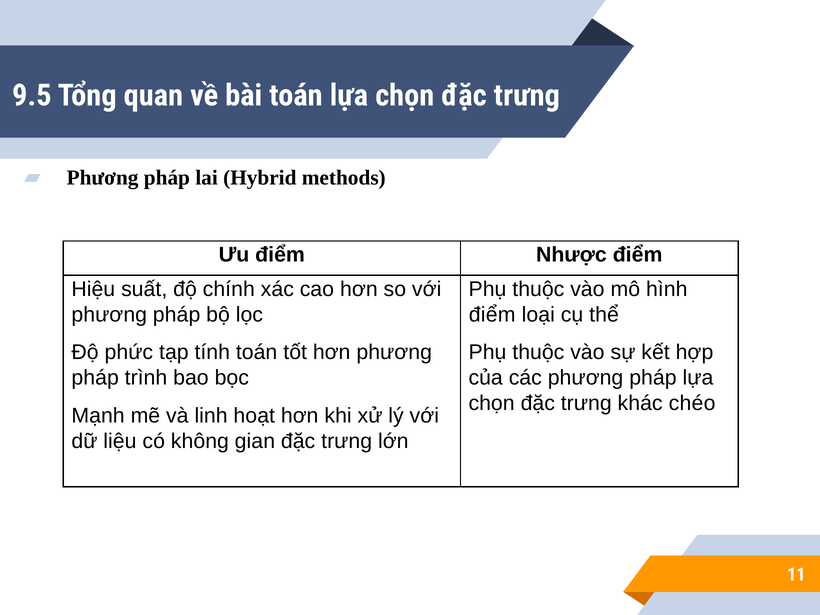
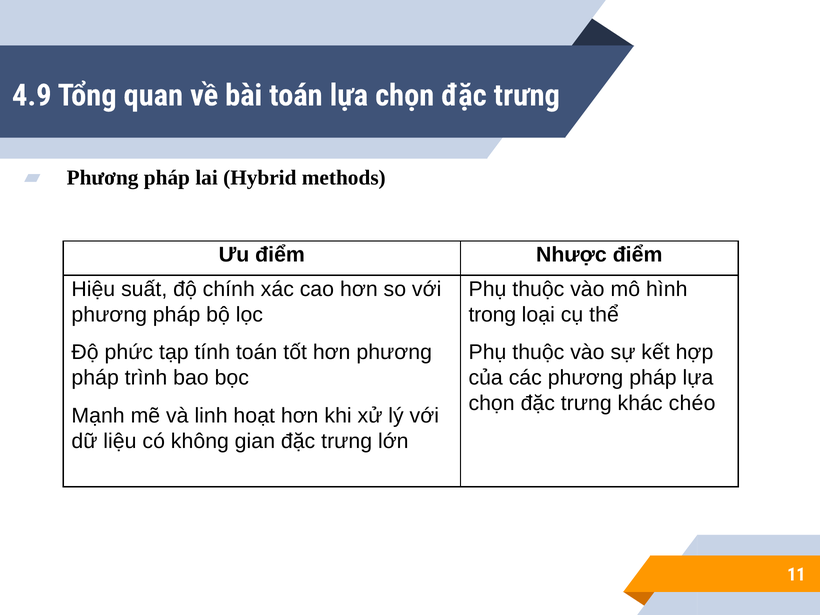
9.5: 9.5 -> 4.9
điểm at (492, 315): điểm -> trong
